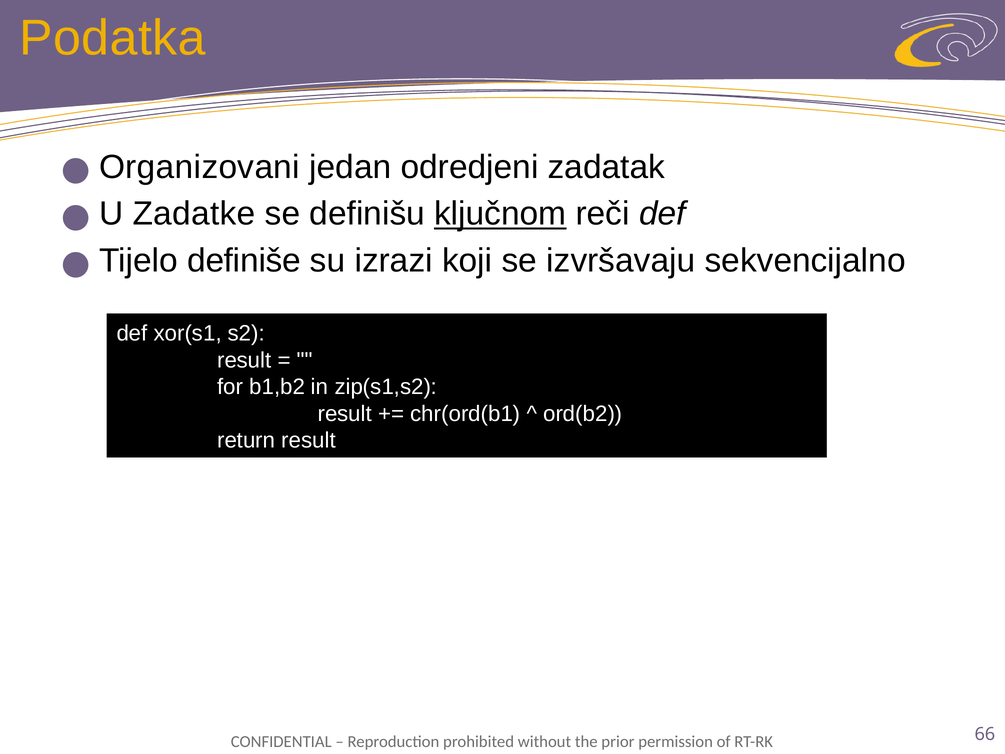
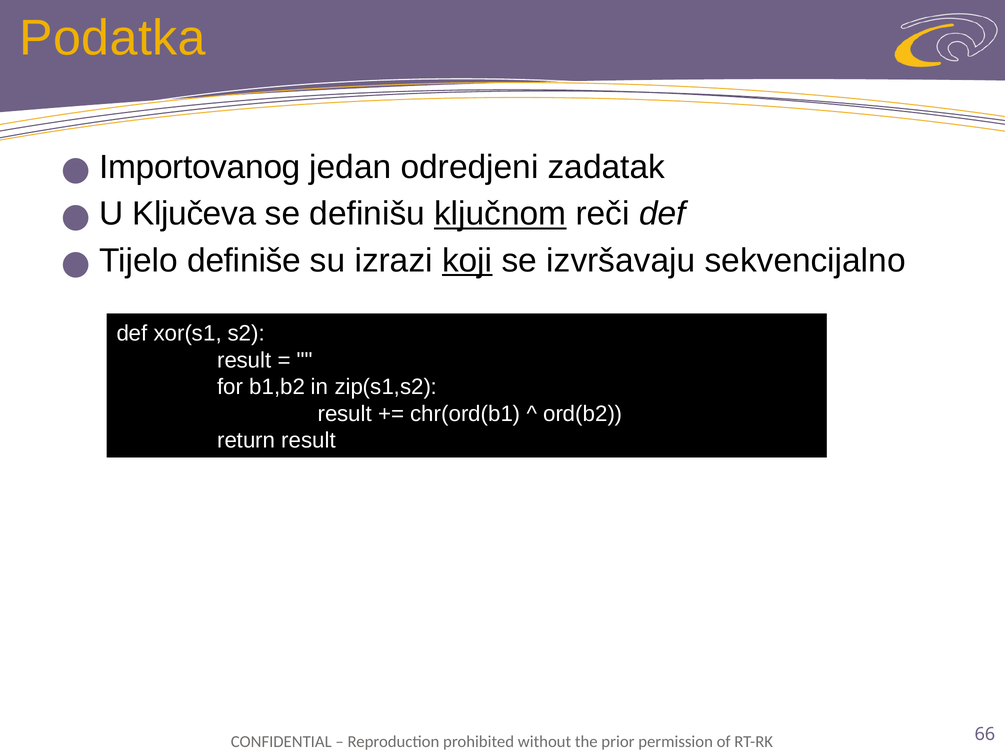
Organizovani: Organizovani -> Importovanog
Zadatke: Zadatke -> Ključeva
koji underline: none -> present
